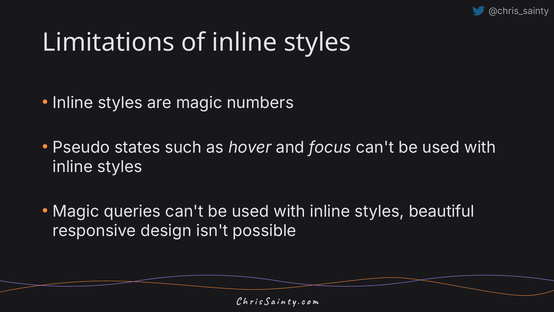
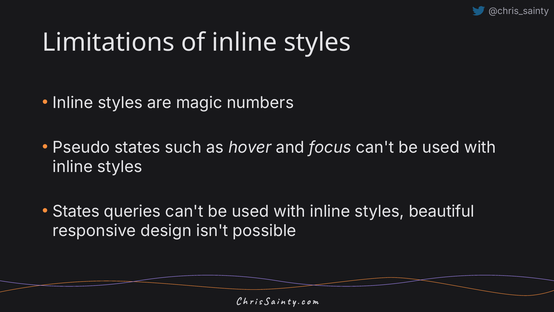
Magic at (76, 211): Magic -> States
